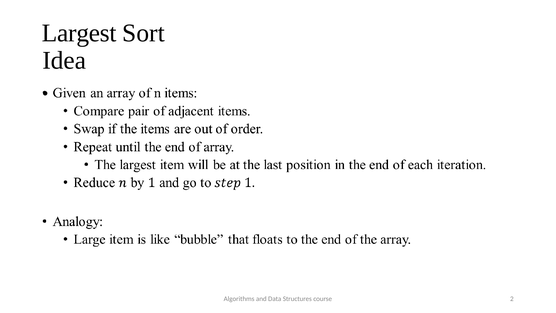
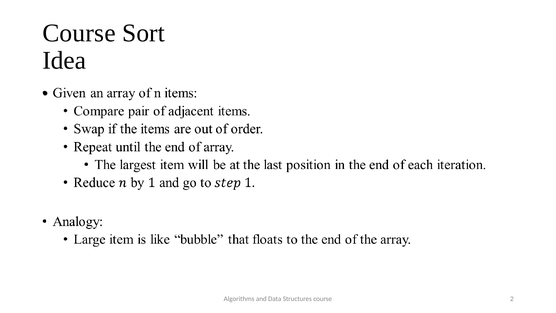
Largest at (79, 33): Largest -> Course
